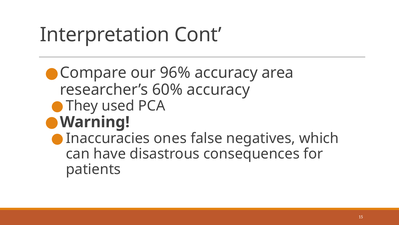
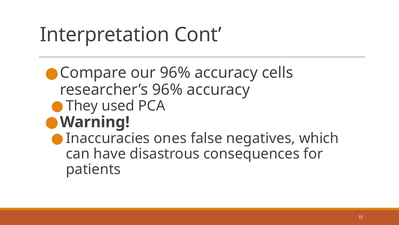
area: area -> cells
researcher’s 60%: 60% -> 96%
